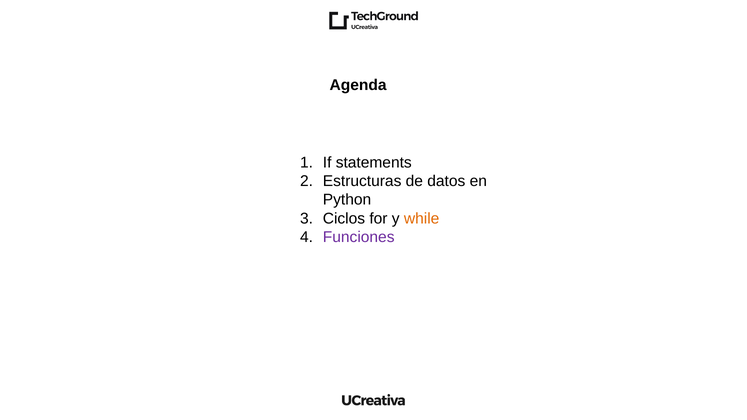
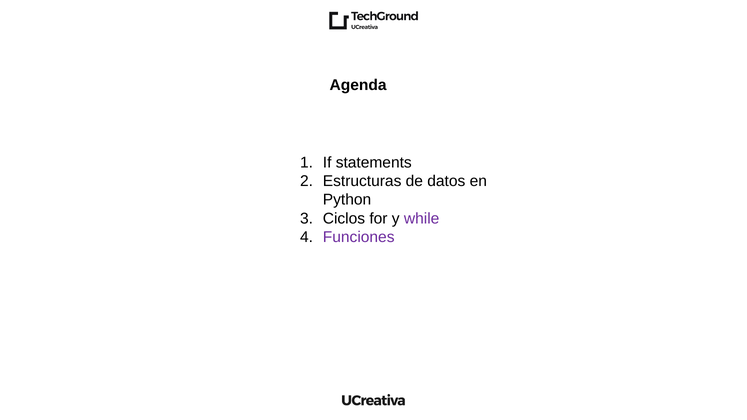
while colour: orange -> purple
